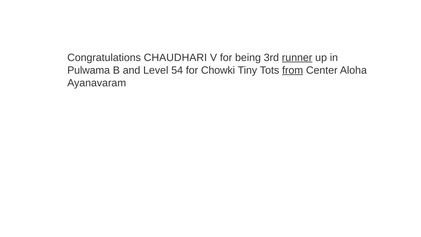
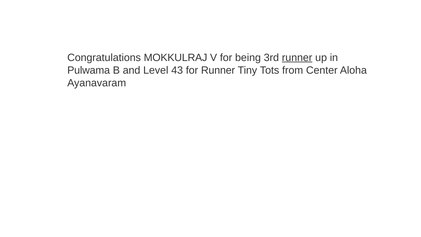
CHAUDHARI: CHAUDHARI -> MOKKULRAJ
54: 54 -> 43
for Chowki: Chowki -> Runner
from underline: present -> none
